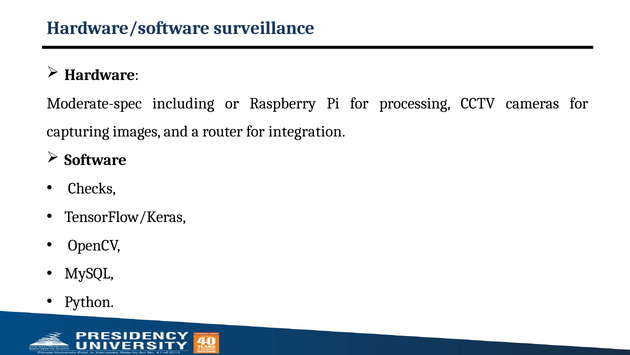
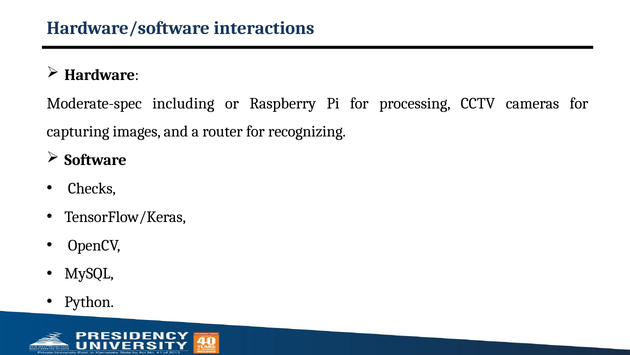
surveillance: surveillance -> interactions
integration: integration -> recognizing
